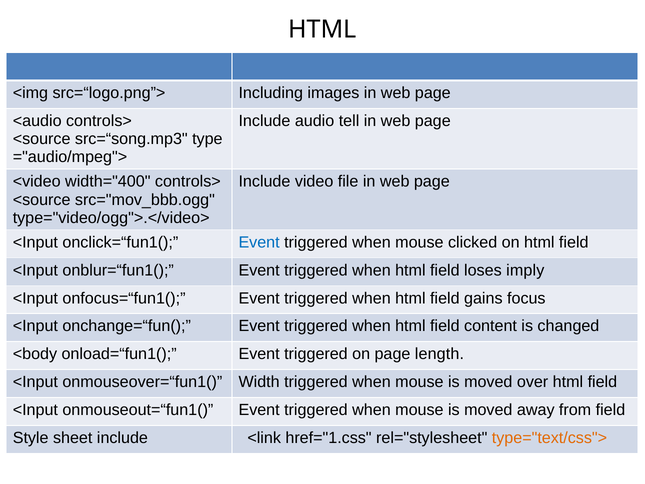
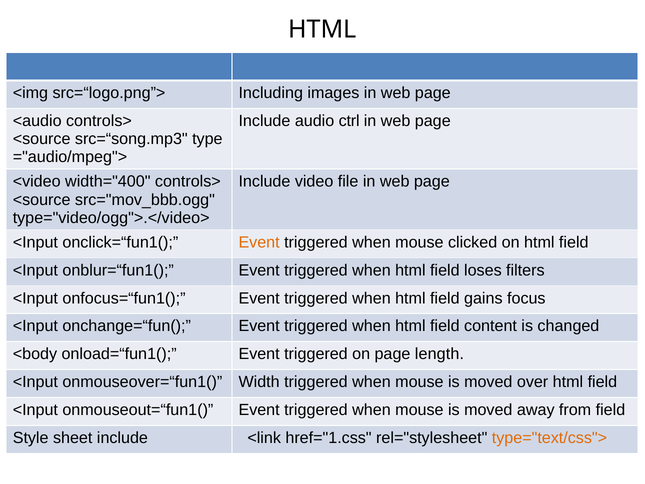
tell: tell -> ctrl
Event at (259, 242) colour: blue -> orange
imply: imply -> filters
